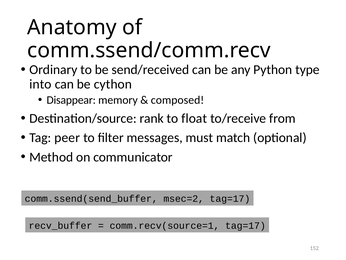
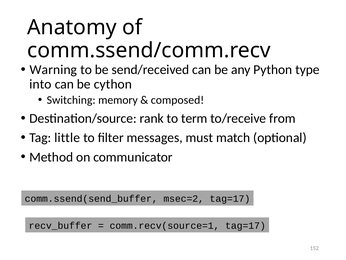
Ordinary: Ordinary -> Warning
Disappear: Disappear -> Switching
float: float -> term
peer: peer -> little
